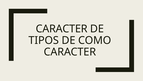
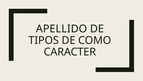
CARACTER at (62, 29): CARACTER -> APELLIDO
